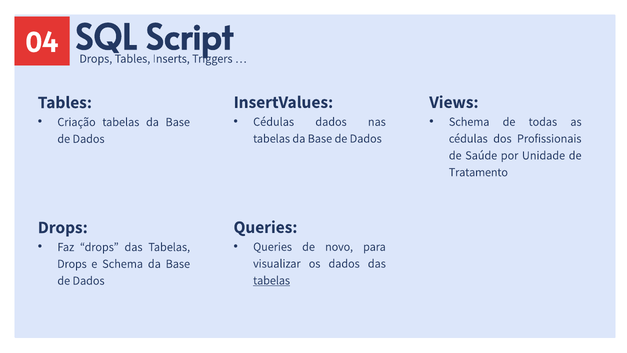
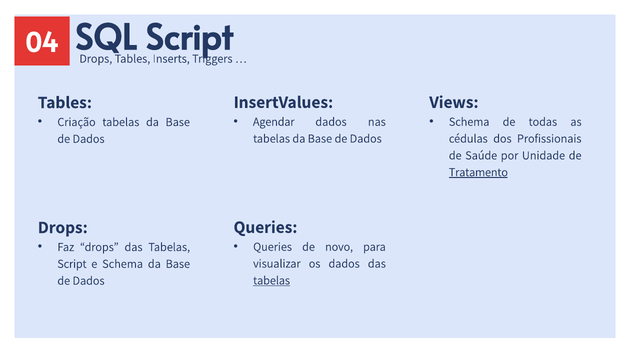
Cédulas at (274, 122): Cédulas -> Agendar
Tratamento underline: none -> present
Drops at (72, 264): Drops -> Script
